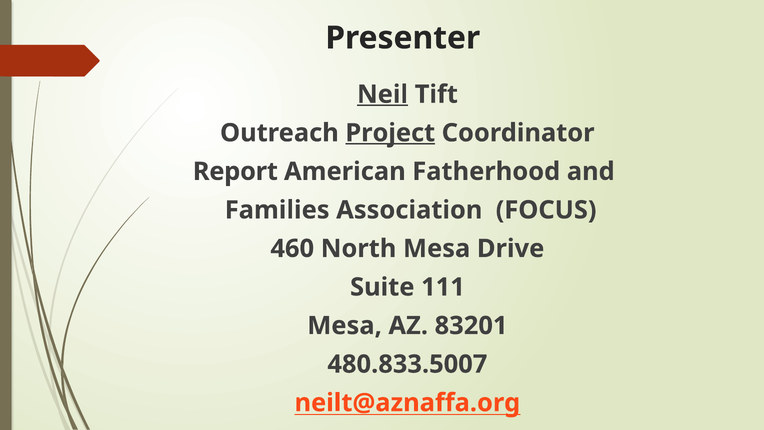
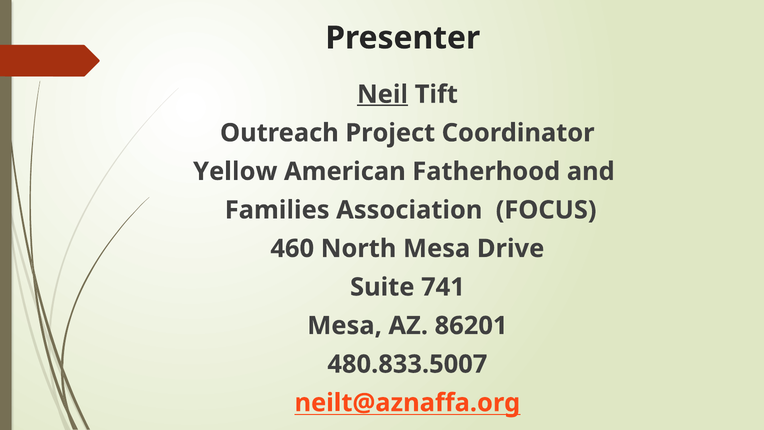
Project underline: present -> none
Report: Report -> Yellow
111: 111 -> 741
83201: 83201 -> 86201
